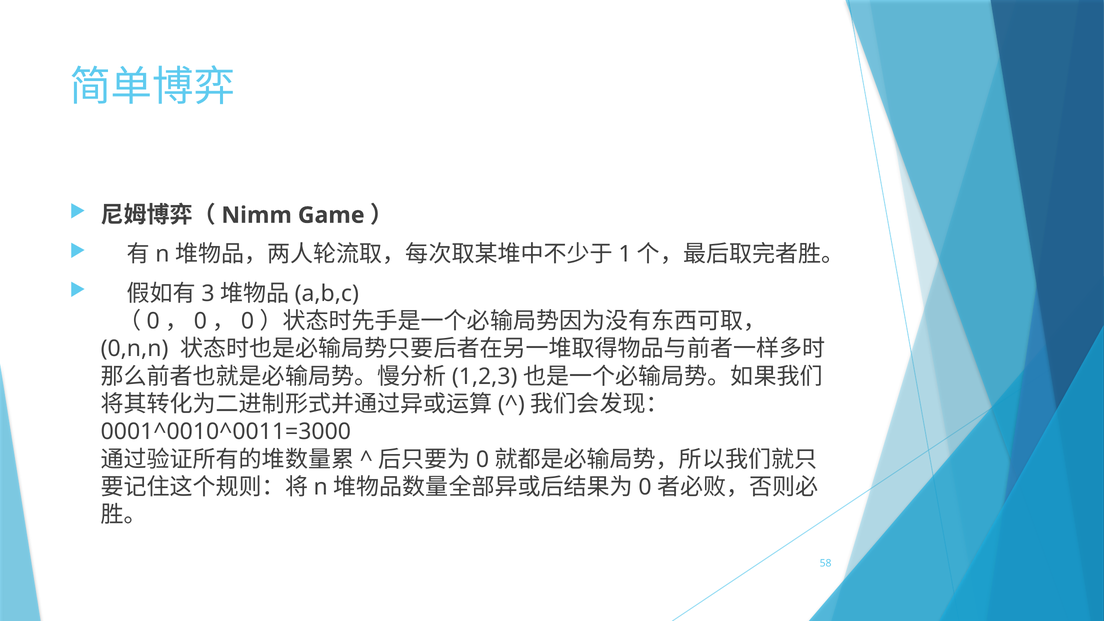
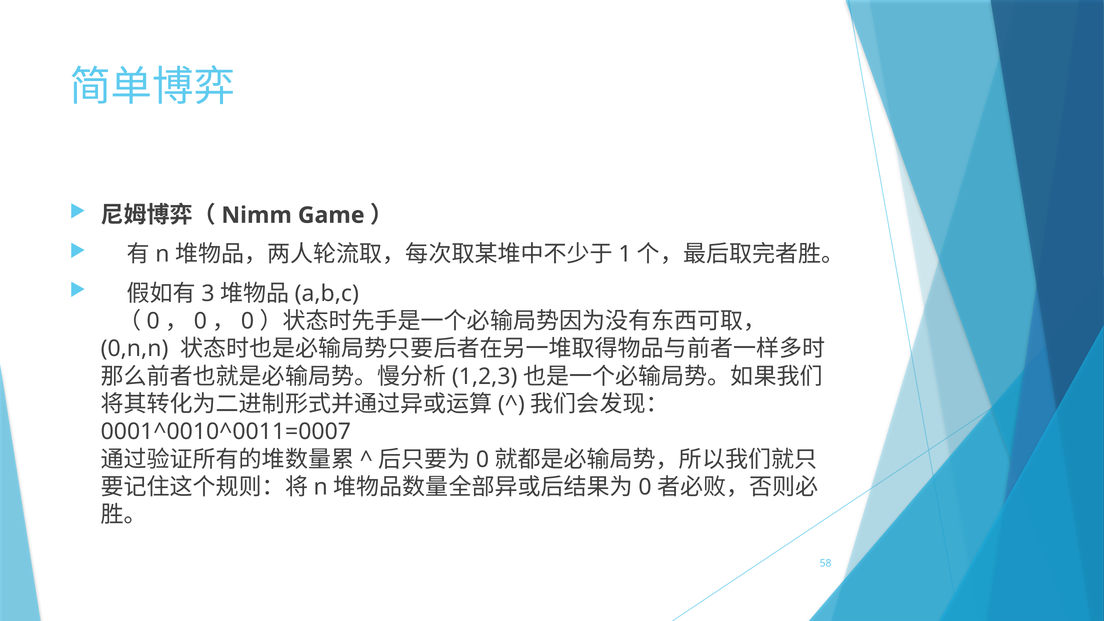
0001^0010^0011=3000: 0001^0010^0011=3000 -> 0001^0010^0011=0007
